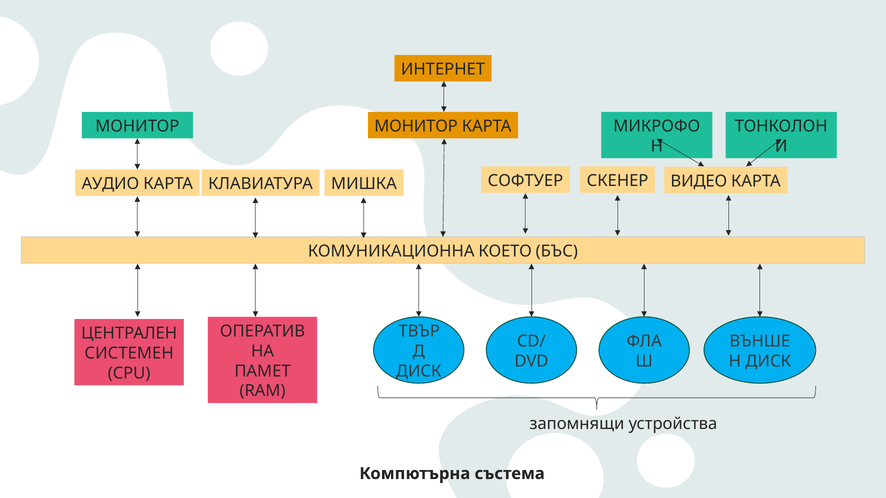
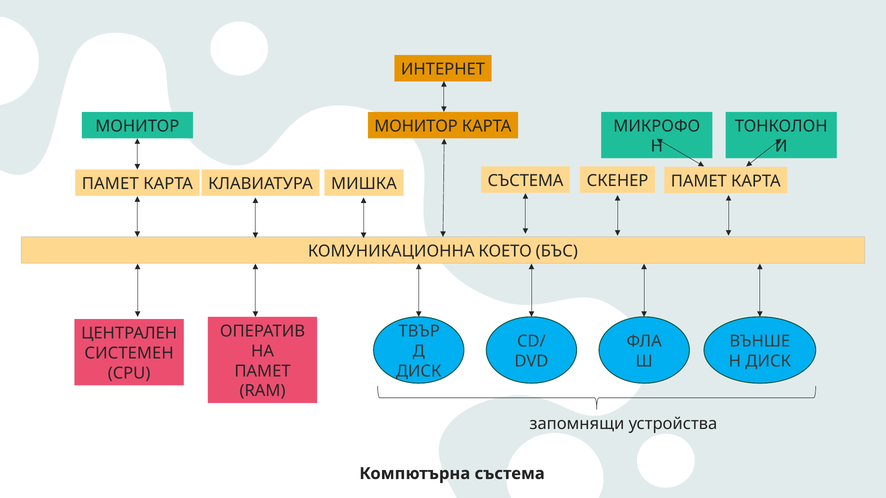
АУДИО at (110, 184): АУДИО -> ПАМЕТ
МИШКА СОФТУЕР: СОФТУЕР -> СЪСТЕМА
СКЕНЕР ВИДЕО: ВИДЕО -> ПАМЕТ
